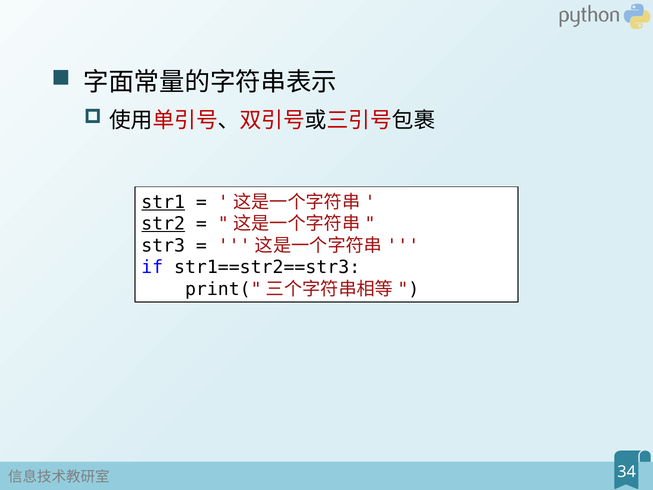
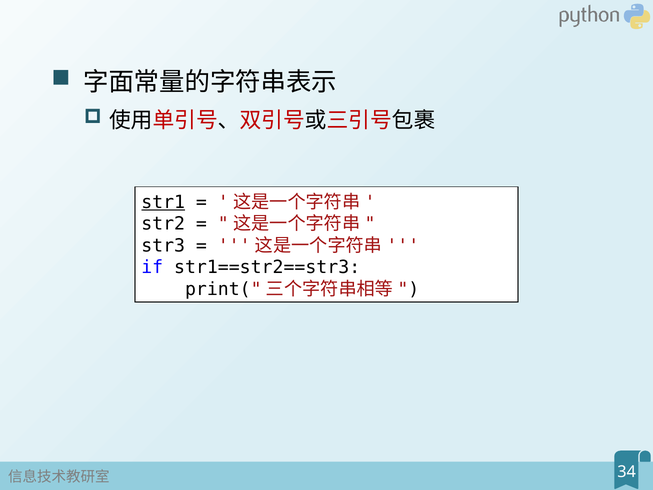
str2 underline: present -> none
